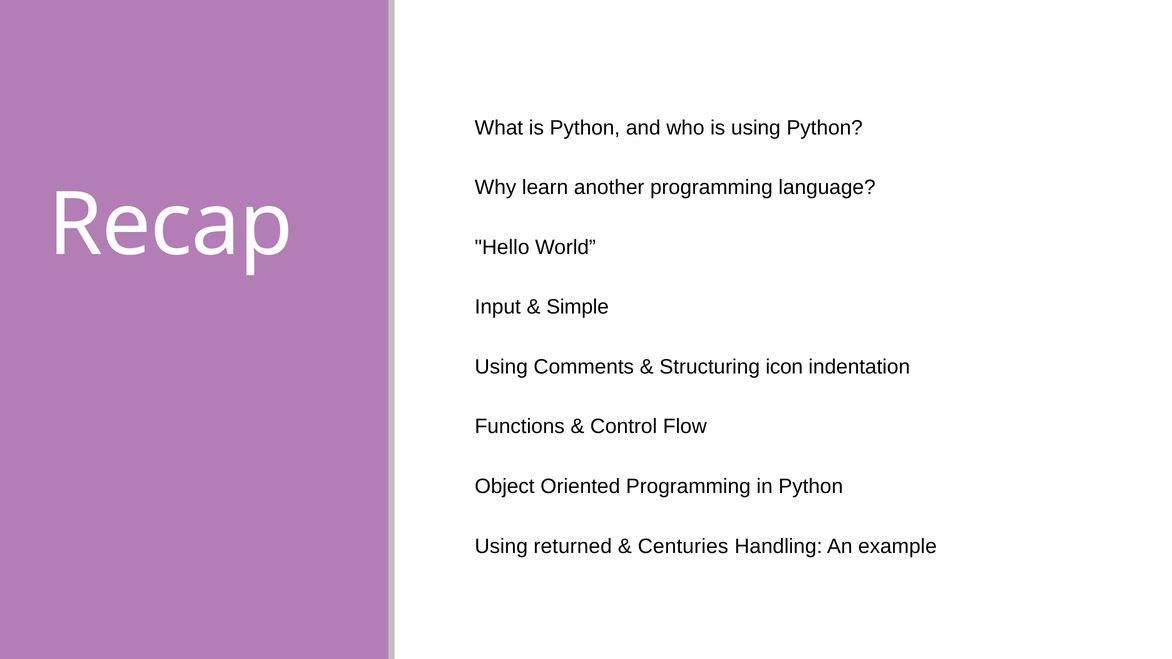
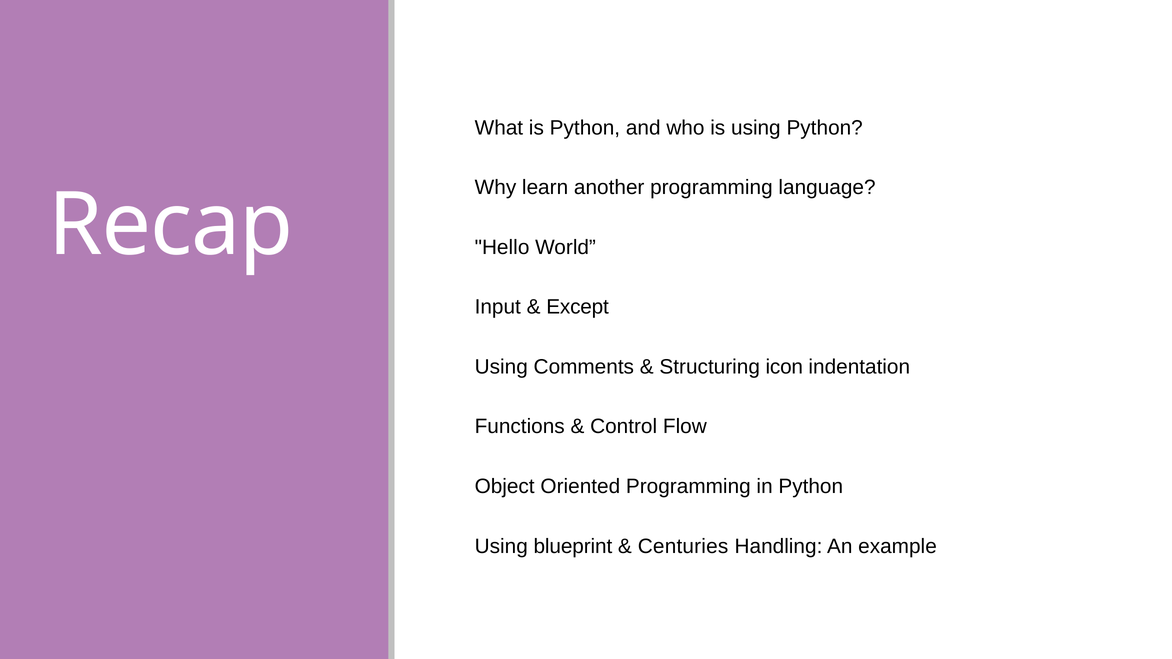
Simple: Simple -> Except
returned: returned -> blueprint
